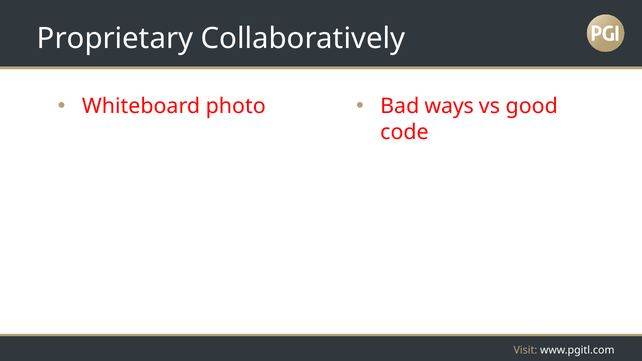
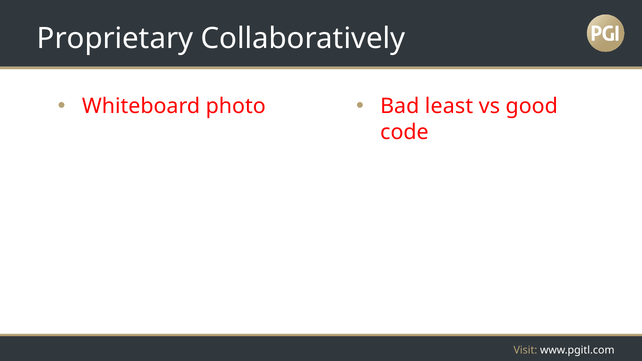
ways: ways -> least
